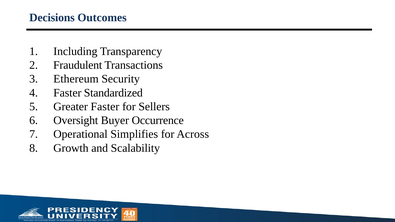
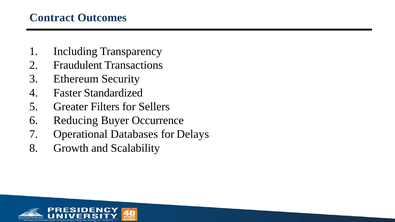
Decisions: Decisions -> Contract
Greater Faster: Faster -> Filters
Oversight: Oversight -> Reducing
Simplifies: Simplifies -> Databases
Across: Across -> Delays
